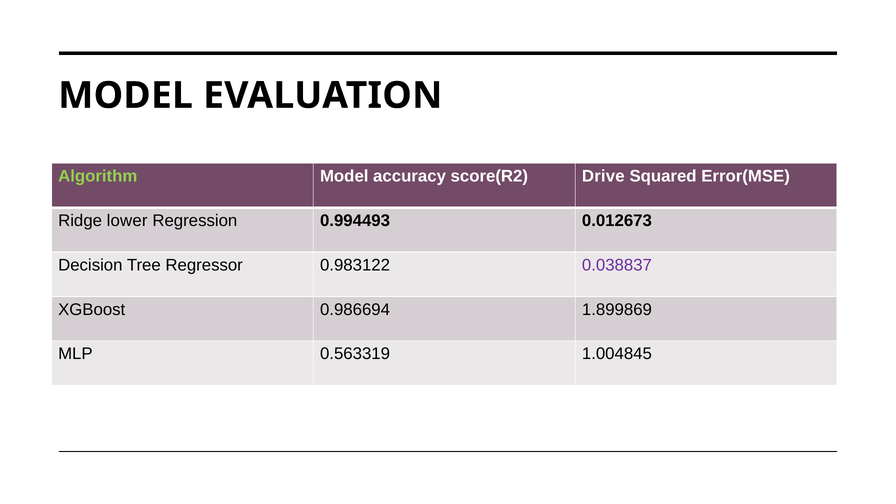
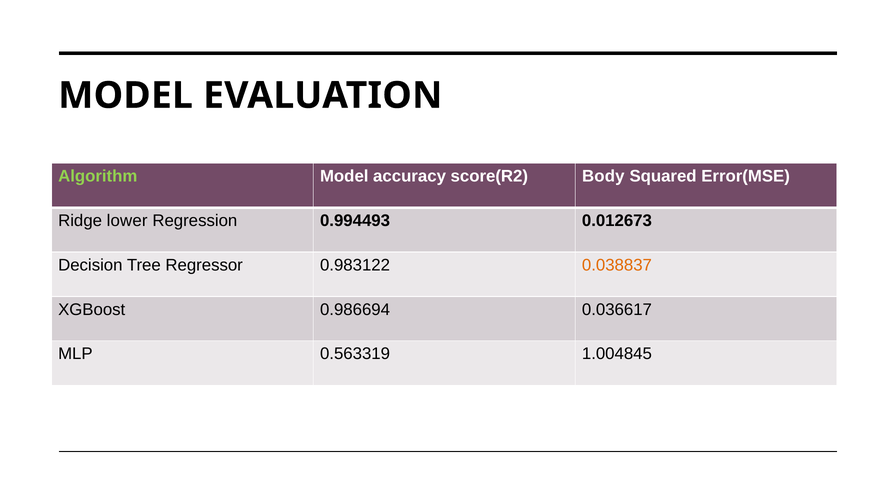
Drive: Drive -> Body
0.038837 colour: purple -> orange
1.899869: 1.899869 -> 0.036617
